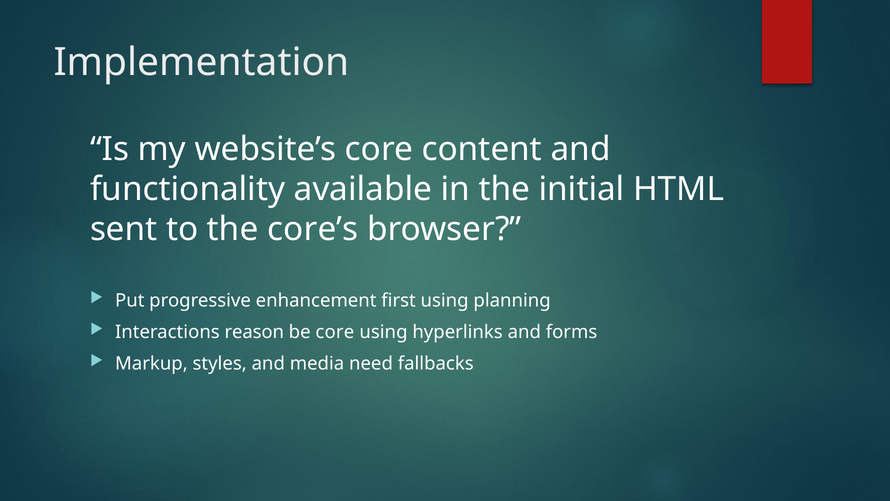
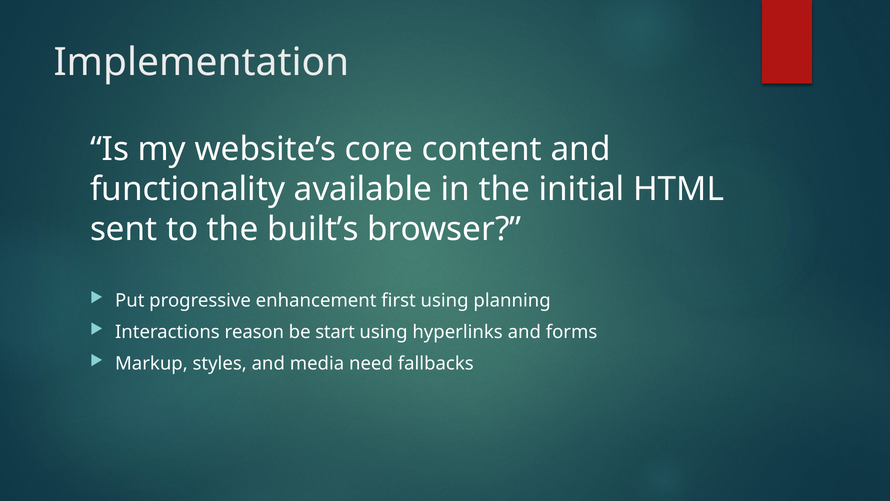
core’s: core’s -> built’s
be core: core -> start
